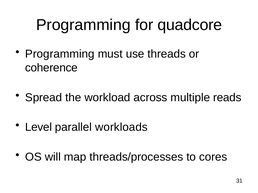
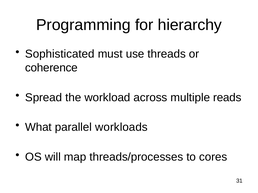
quadcore: quadcore -> hierarchy
Programming at (60, 54): Programming -> Sophisticated
Level: Level -> What
